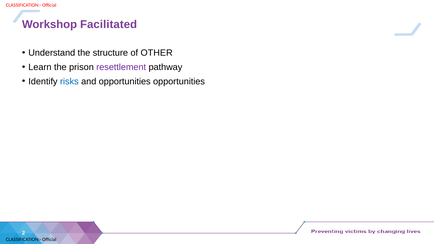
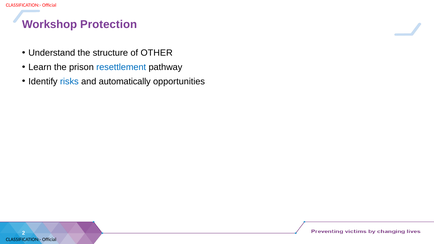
Facilitated: Facilitated -> Protection
resettlement colour: purple -> blue
and opportunities: opportunities -> automatically
